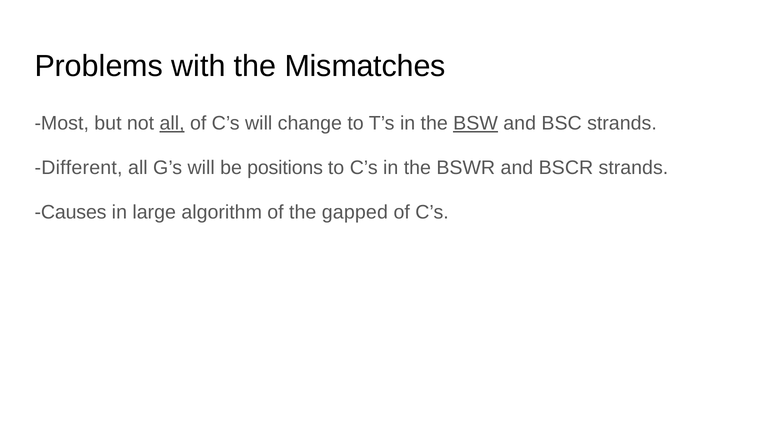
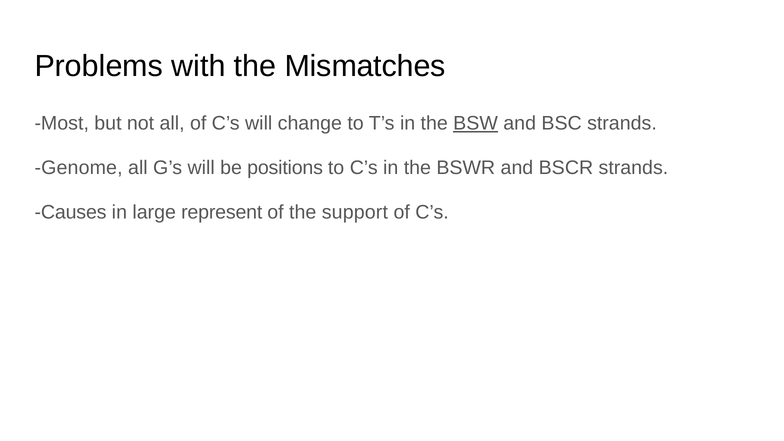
all at (172, 123) underline: present -> none
Different: Different -> Genome
algorithm: algorithm -> represent
gapped: gapped -> support
